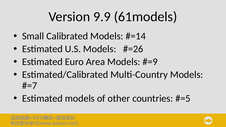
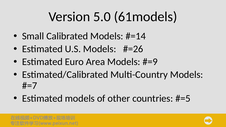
9.9: 9.9 -> 5.0
